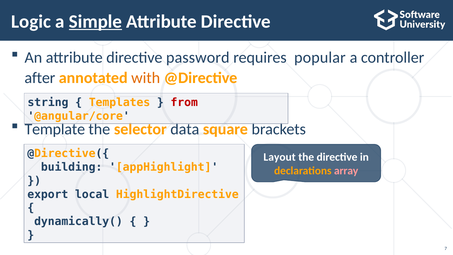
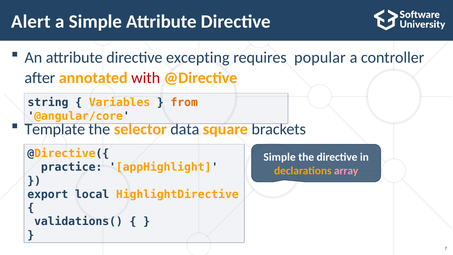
Logic: Logic -> Alert
Simple at (95, 21) underline: present -> none
password: password -> excepting
with colour: orange -> red
Templates: Templates -> Variables
from colour: red -> orange
Layout at (280, 157): Layout -> Simple
building: building -> practice
dynamically(: dynamically( -> validations(
